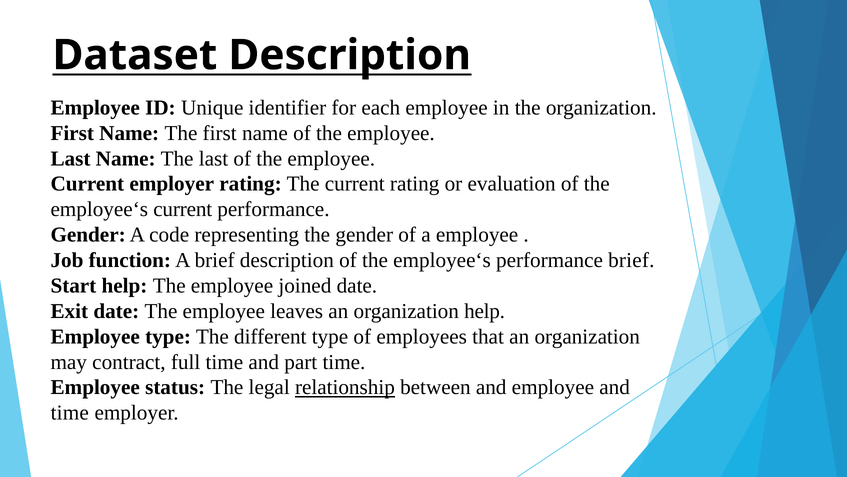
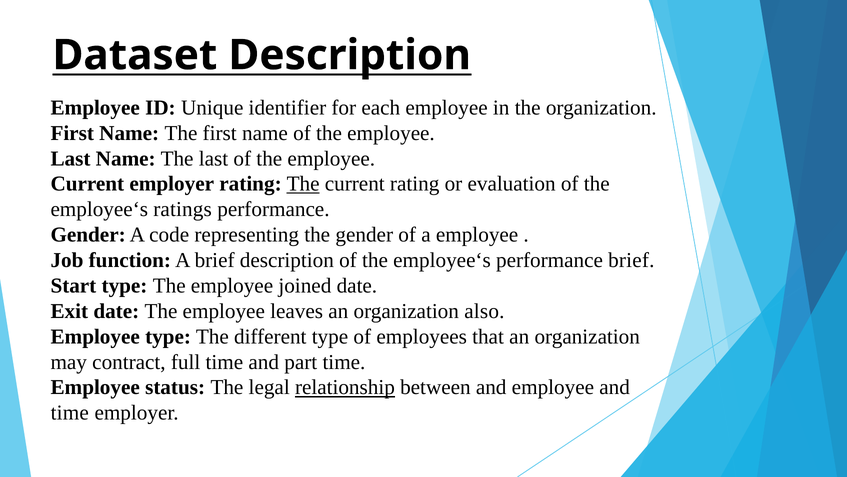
The at (303, 184) underline: none -> present
employee‘s current: current -> ratings
Start help: help -> type
organization help: help -> also
